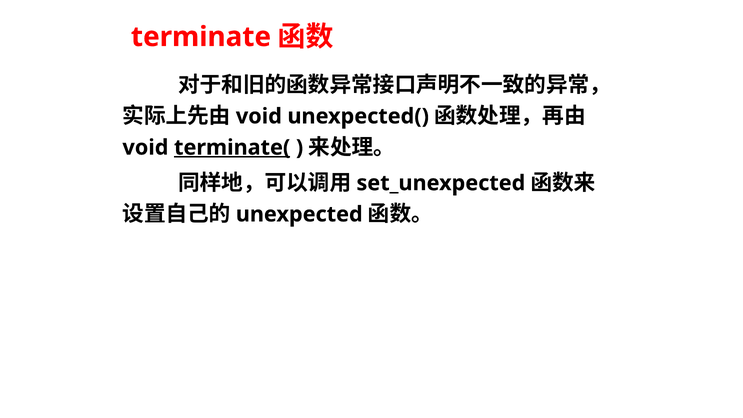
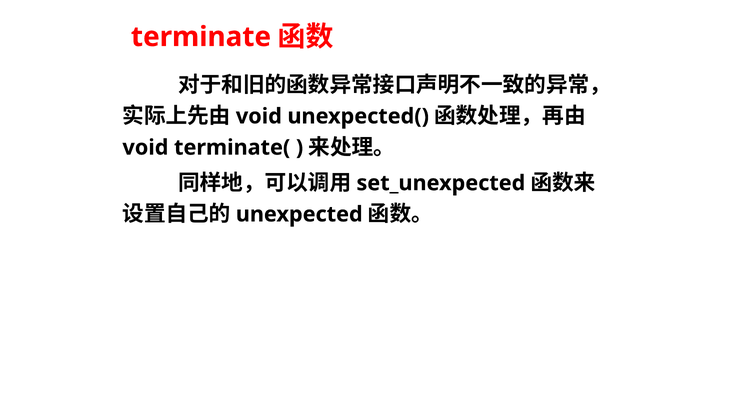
terminate( underline: present -> none
